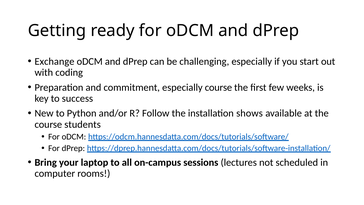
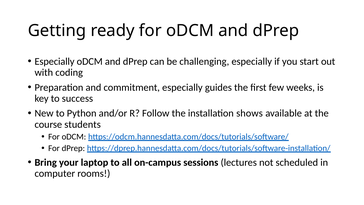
Exchange at (54, 61): Exchange -> Especially
especially course: course -> guides
